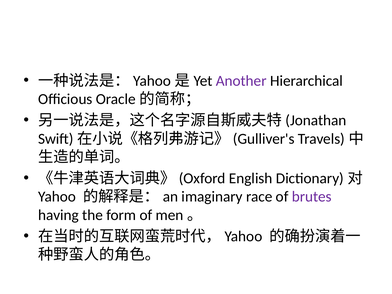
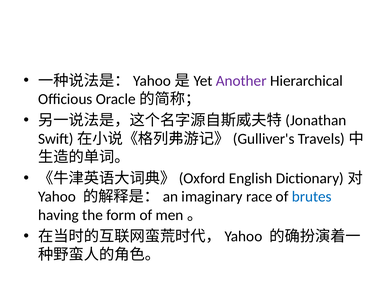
brutes colour: purple -> blue
